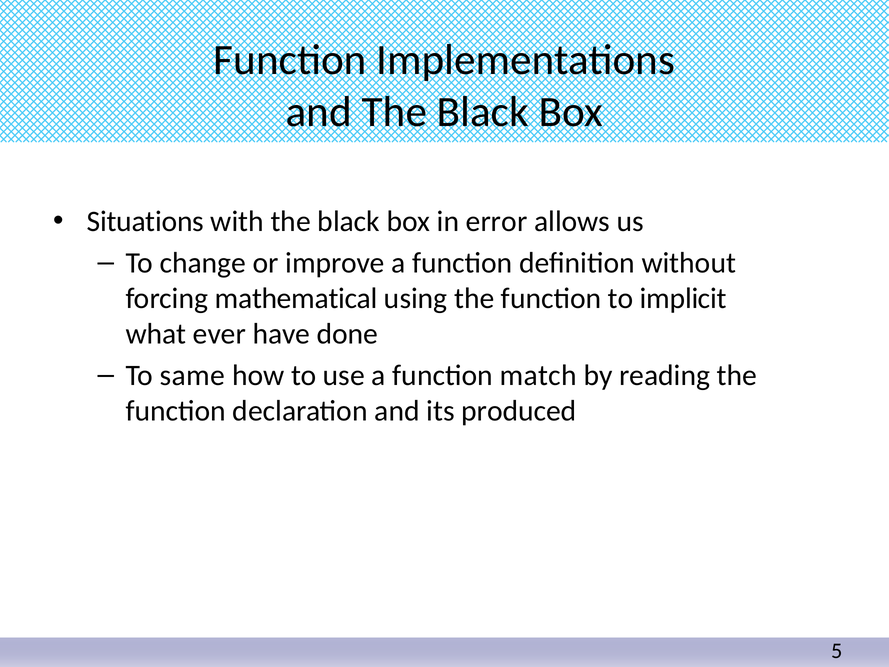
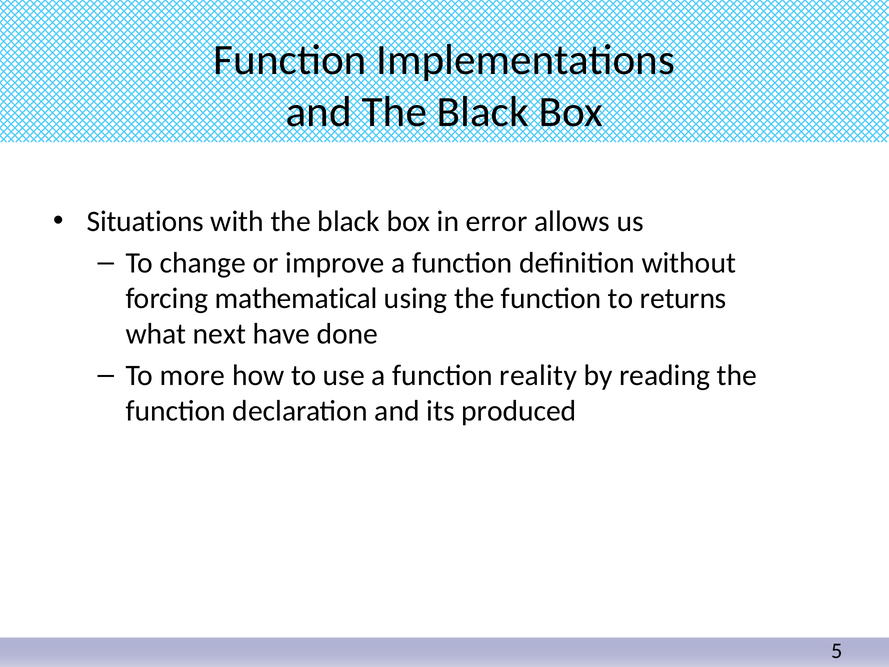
implicit: implicit -> returns
ever: ever -> next
same: same -> more
match: match -> reality
